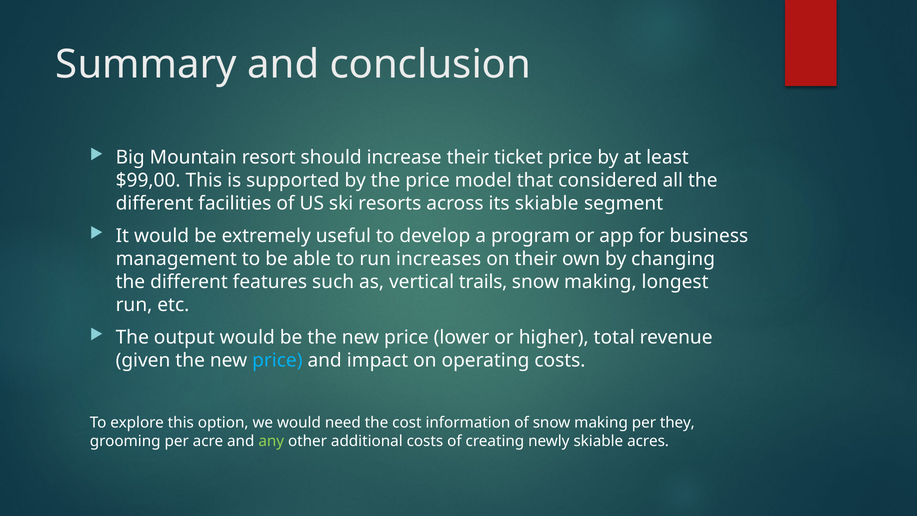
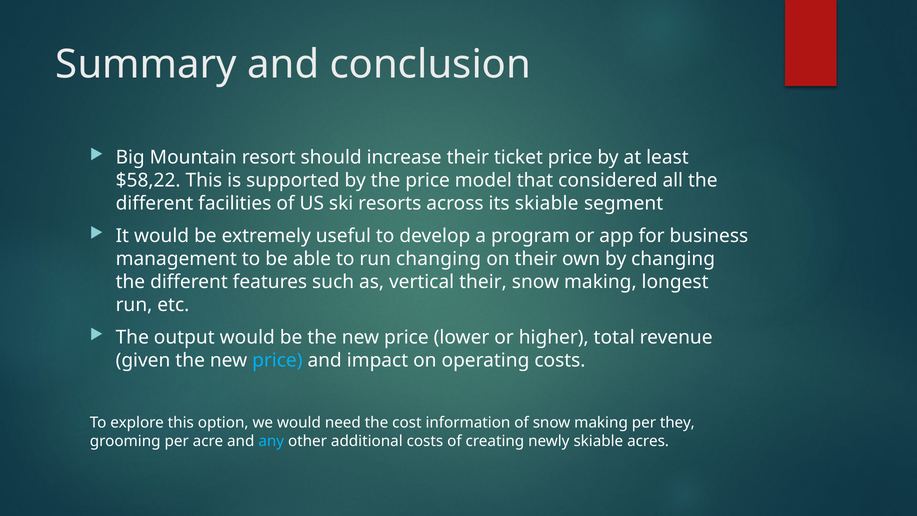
$99,00: $99,00 -> $58,22
run increases: increases -> changing
vertical trails: trails -> their
any colour: light green -> light blue
